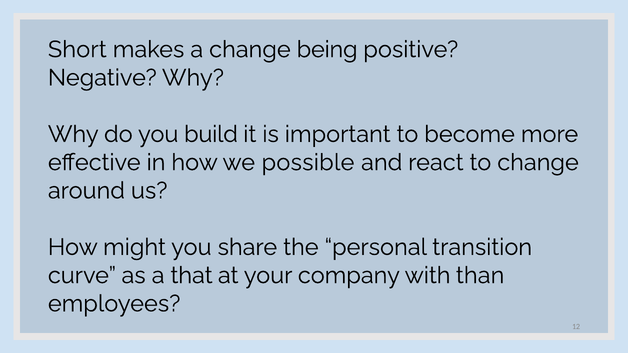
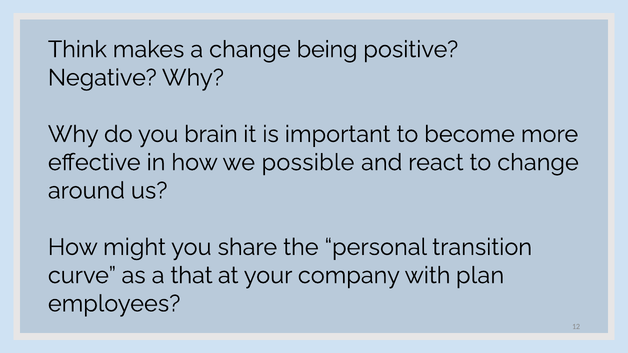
Short: Short -> Think
build: build -> brain
than: than -> plan
